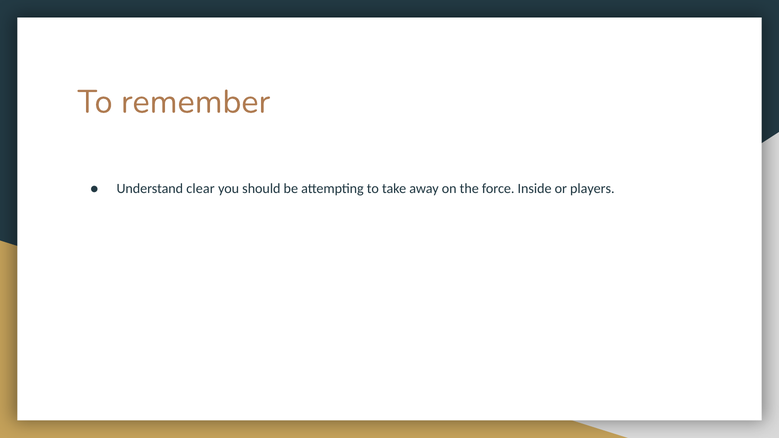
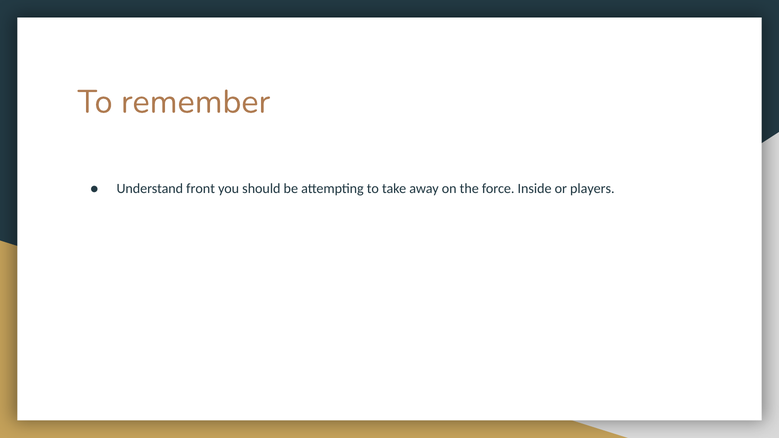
clear: clear -> front
